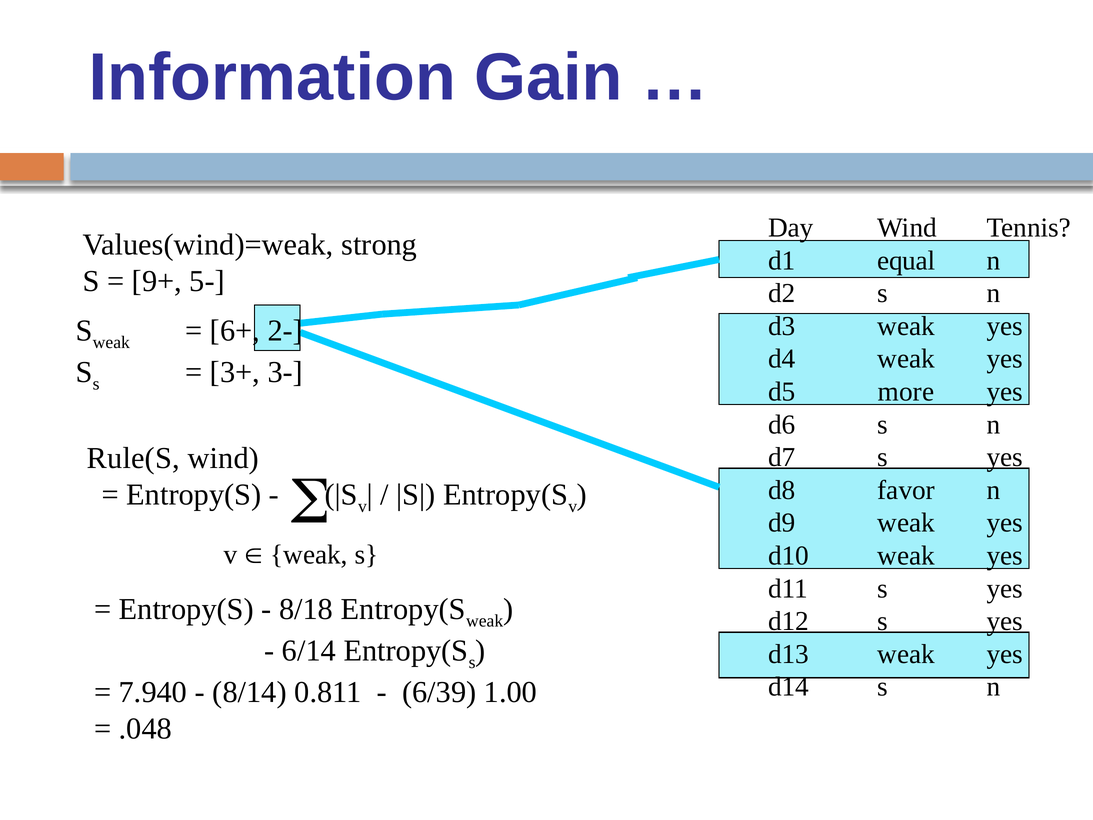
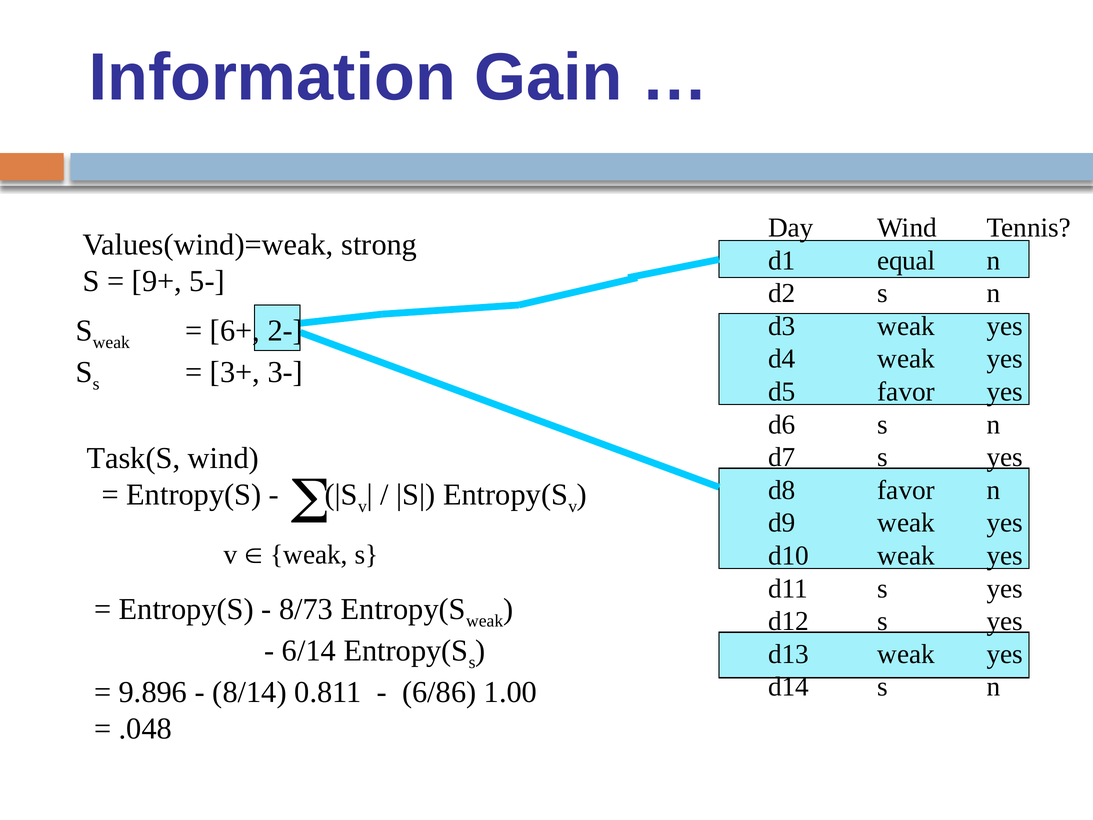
d5 more: more -> favor
Rule(S: Rule(S -> Task(S
8/18: 8/18 -> 8/73
7.940: 7.940 -> 9.896
6/39: 6/39 -> 6/86
